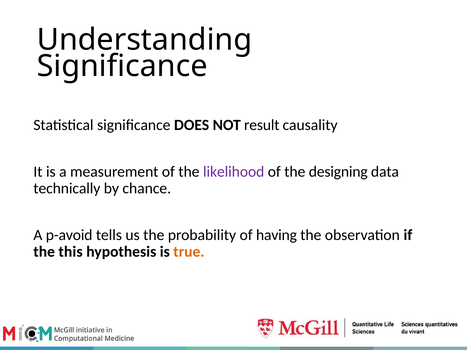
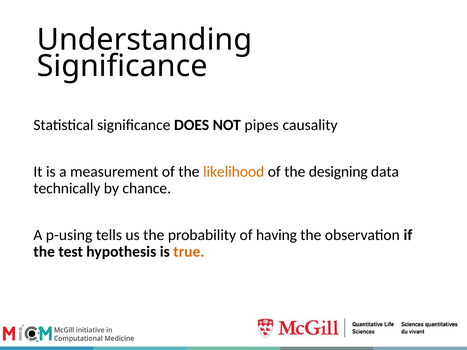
result: result -> pipes
likelihood colour: purple -> orange
p-avoid: p-avoid -> p-using
this: this -> test
